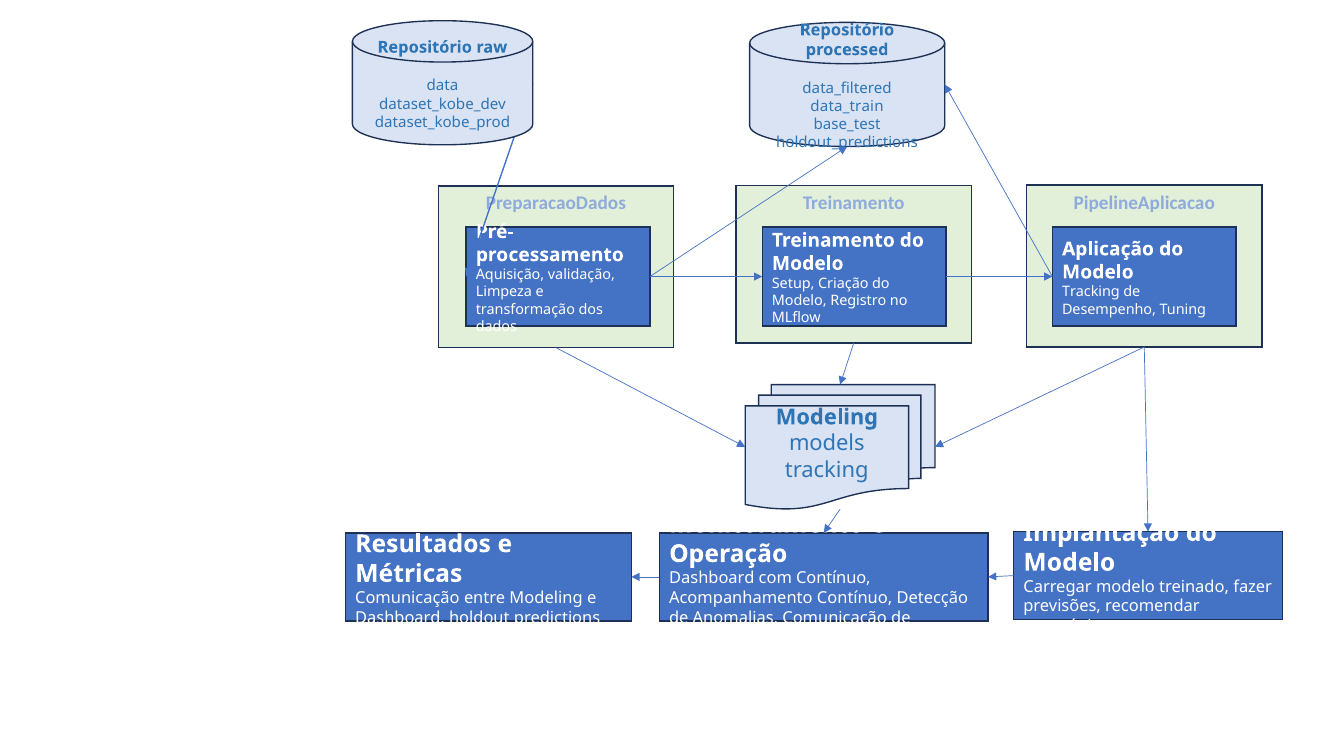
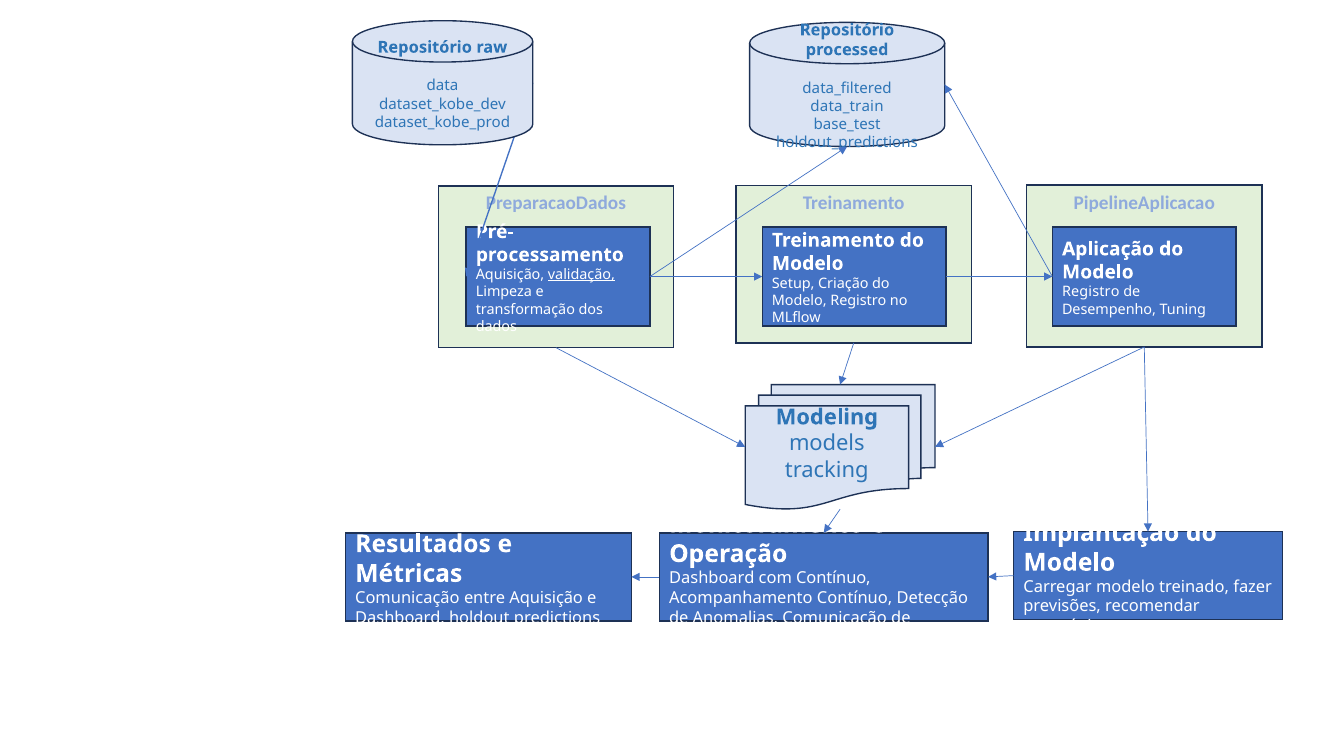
validação underline: none -> present
Tracking at (1091, 292): Tracking -> Registro
entre Modeling: Modeling -> Aquisição
